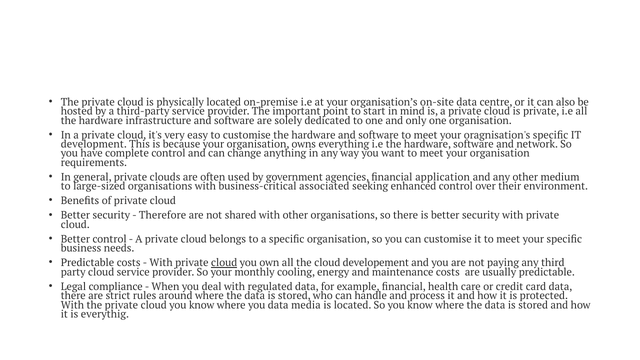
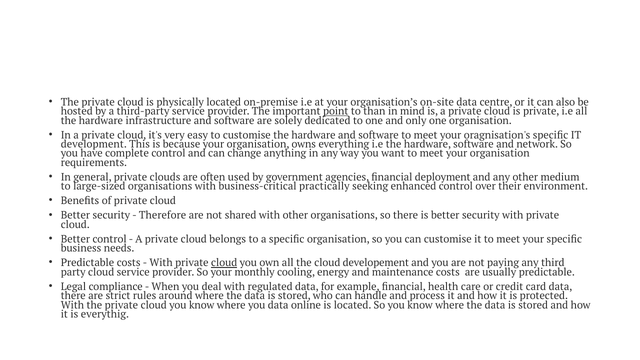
point underline: none -> present
start: start -> than
application: application -> deployment
associated: associated -> practically
media: media -> online
